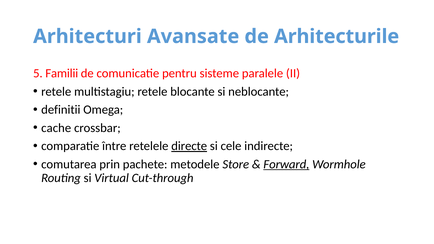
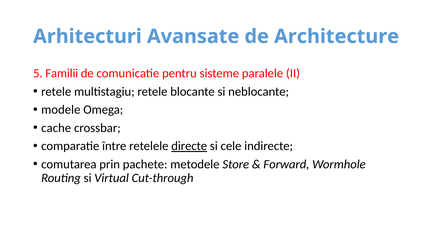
Arhitecturile: Arhitecturile -> Architecture
definitii: definitii -> modele
Forward underline: present -> none
